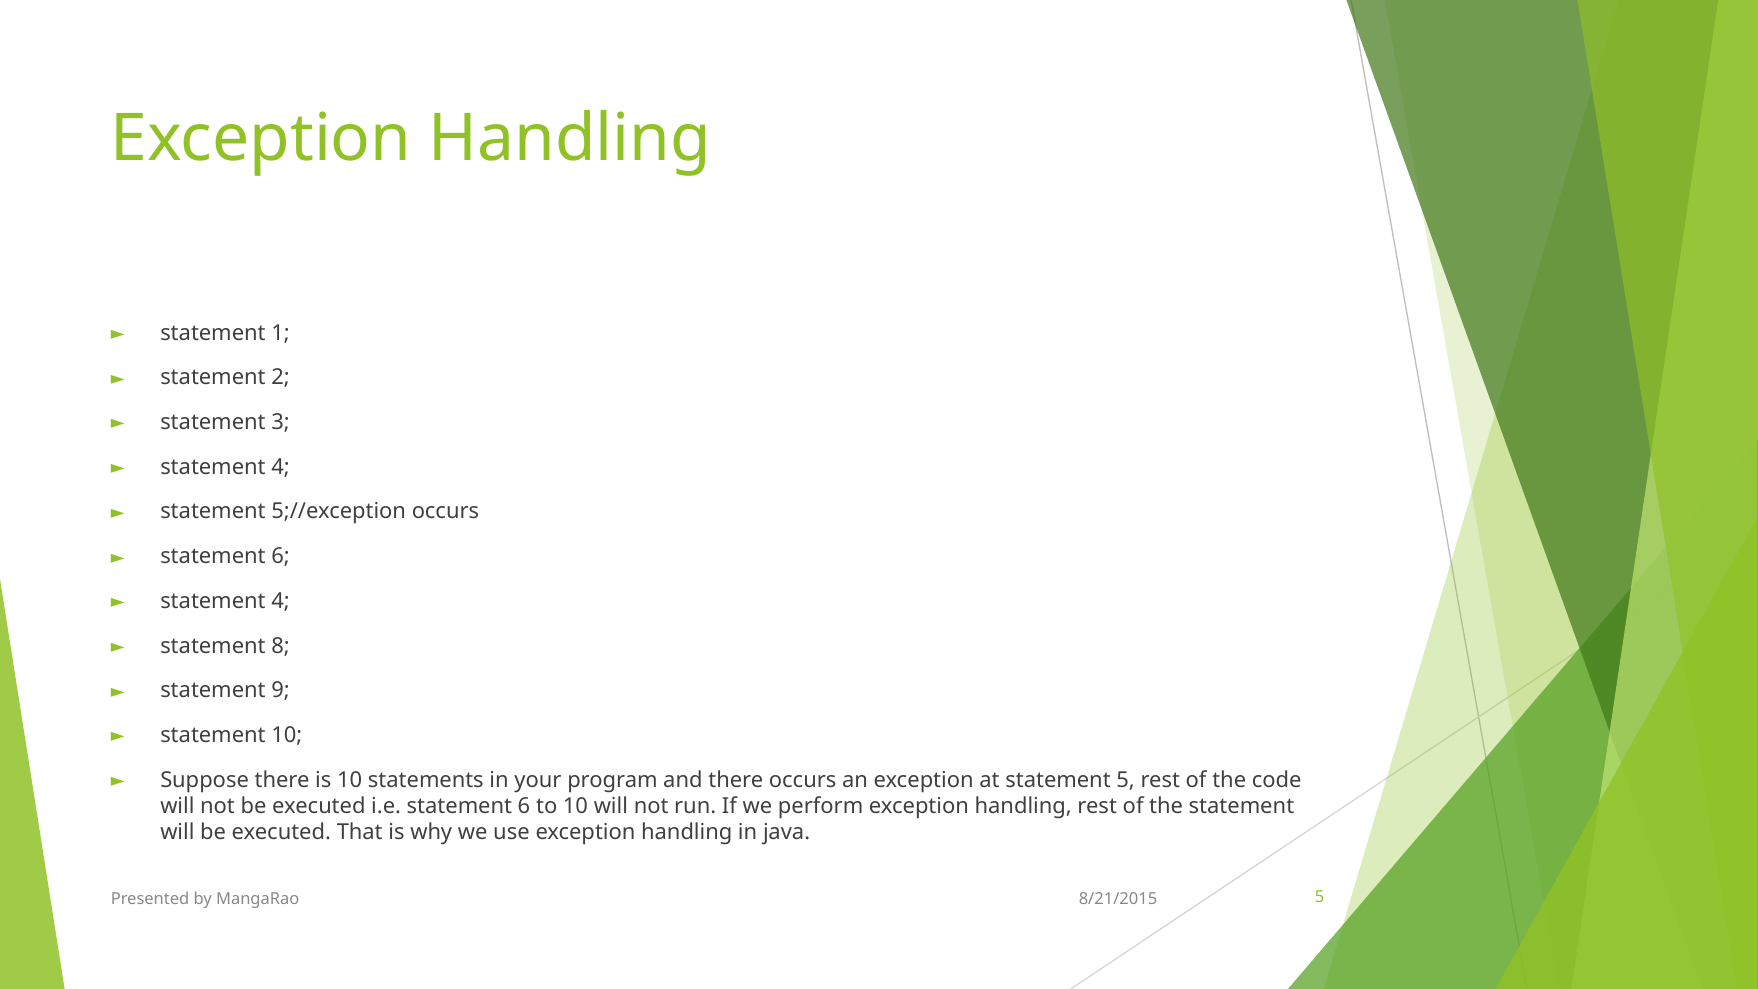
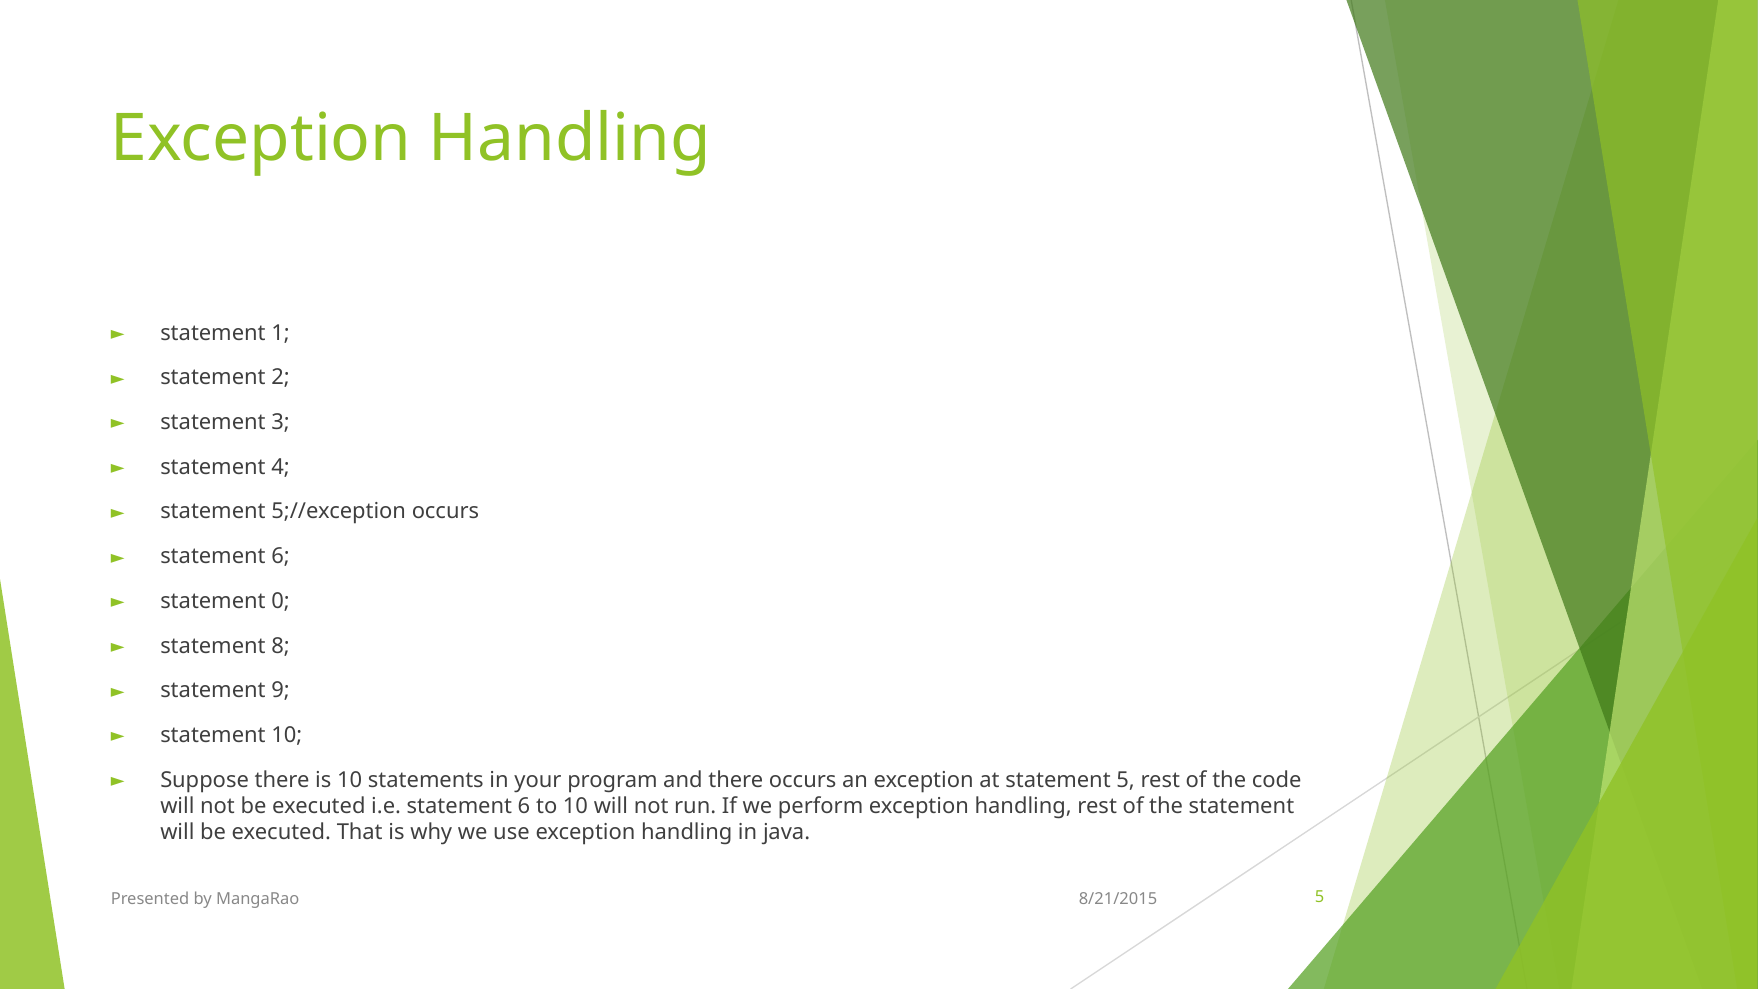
4 at (281, 601): 4 -> 0
